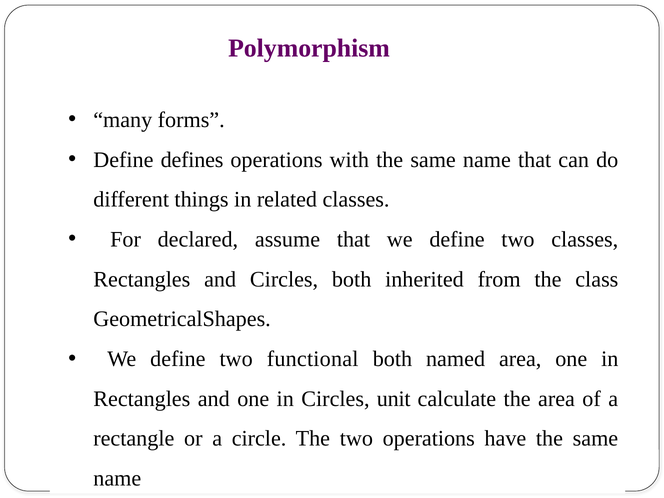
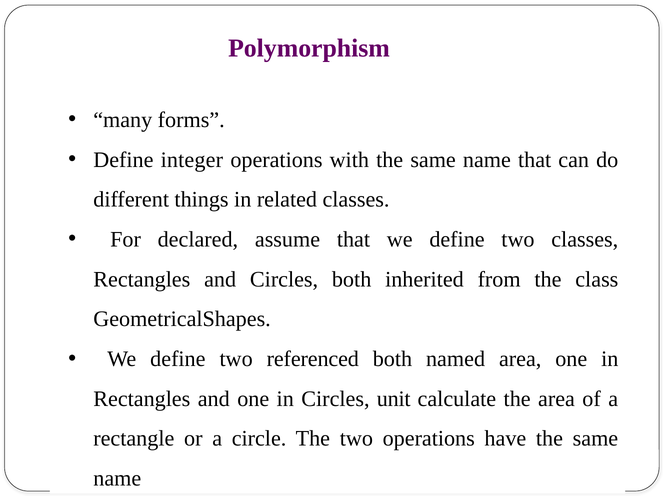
defines: defines -> integer
functional: functional -> referenced
